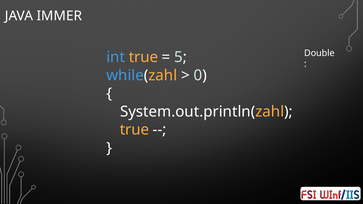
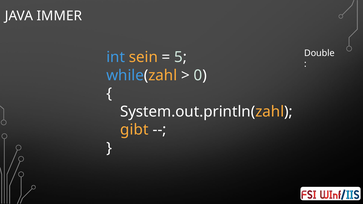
int true: true -> sein
true at (134, 130): true -> gibt
